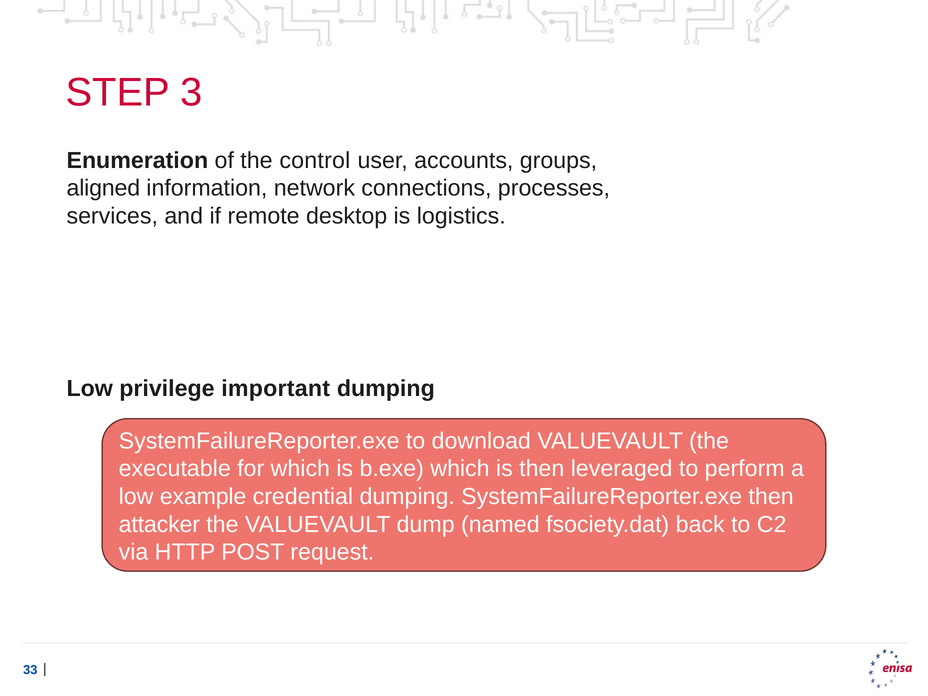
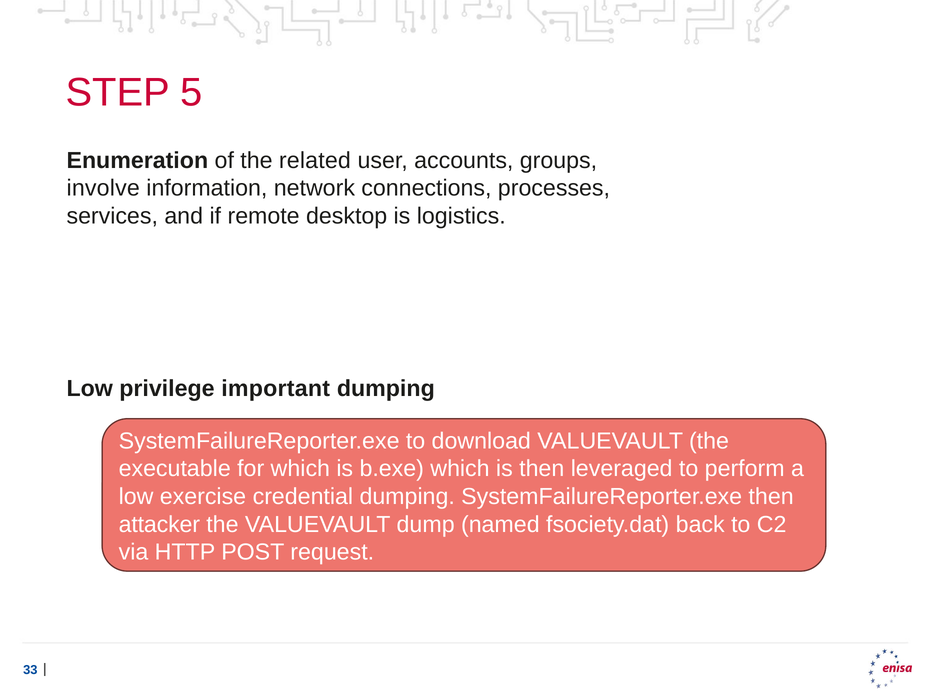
3: 3 -> 5
control: control -> related
aligned: aligned -> involve
example: example -> exercise
